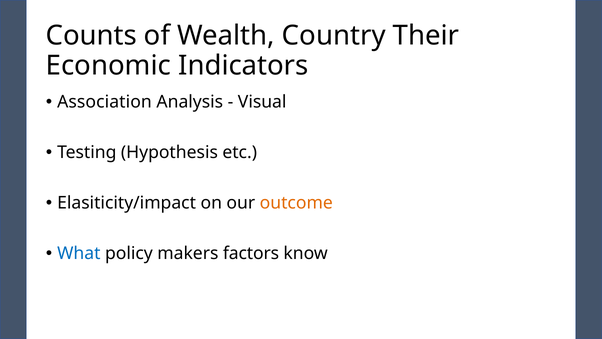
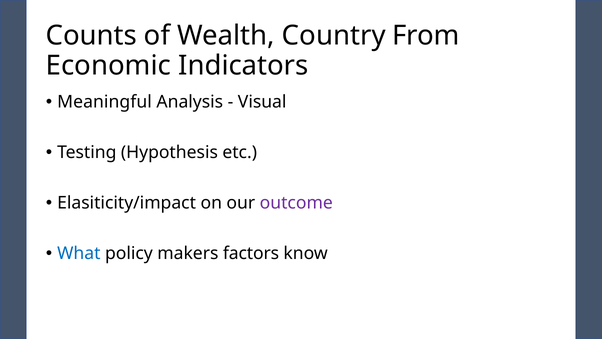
Their: Their -> From
Association: Association -> Meaningful
outcome colour: orange -> purple
